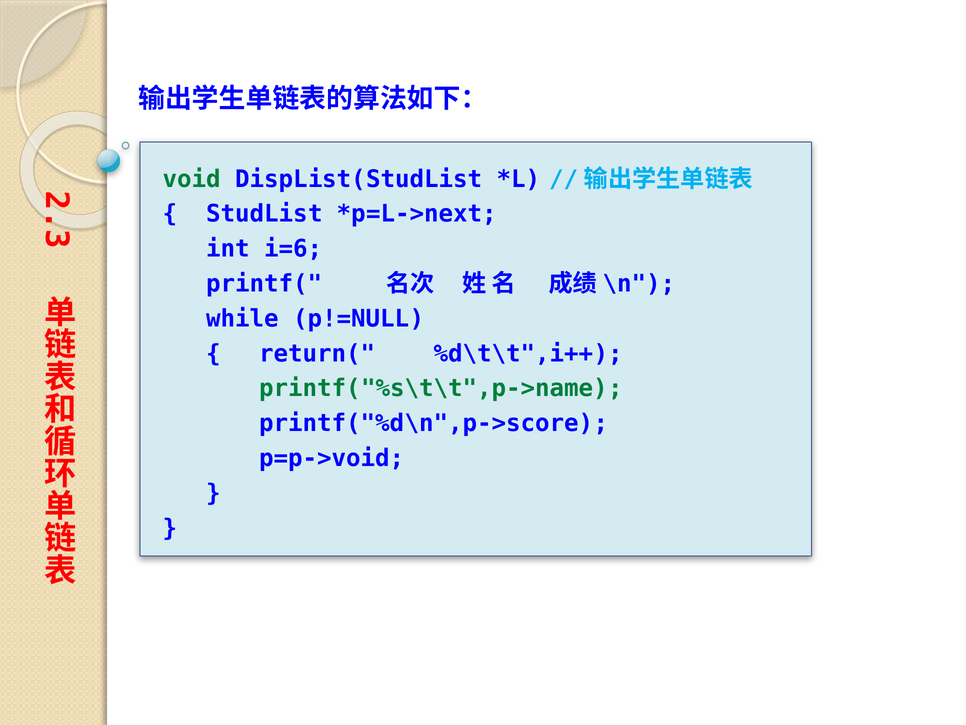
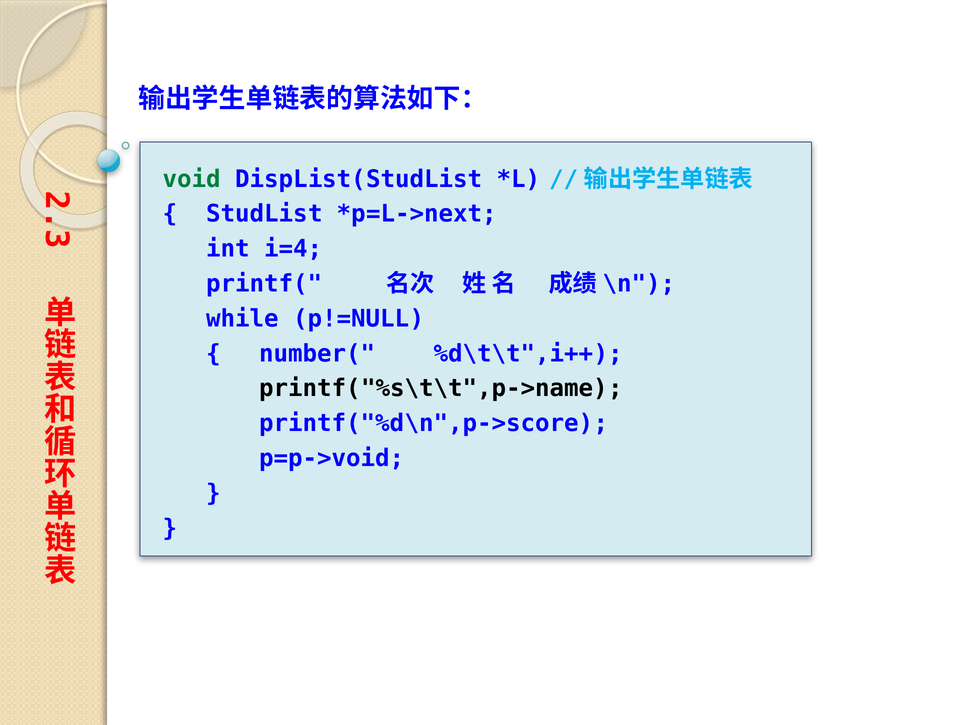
i=6: i=6 -> i=4
return(: return( -> number(
printf("%s\t\t",p->name colour: green -> black
